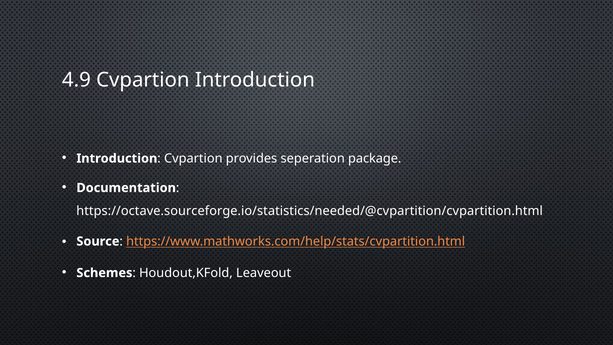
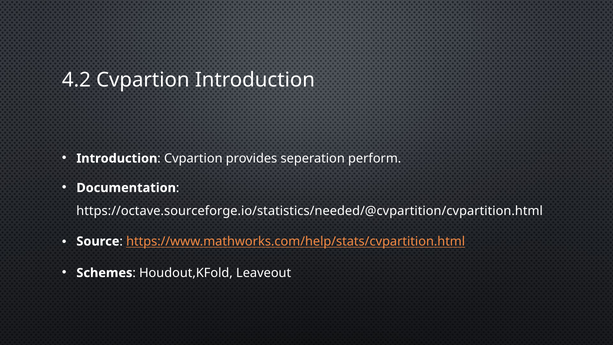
4.9: 4.9 -> 4.2
package: package -> perform
